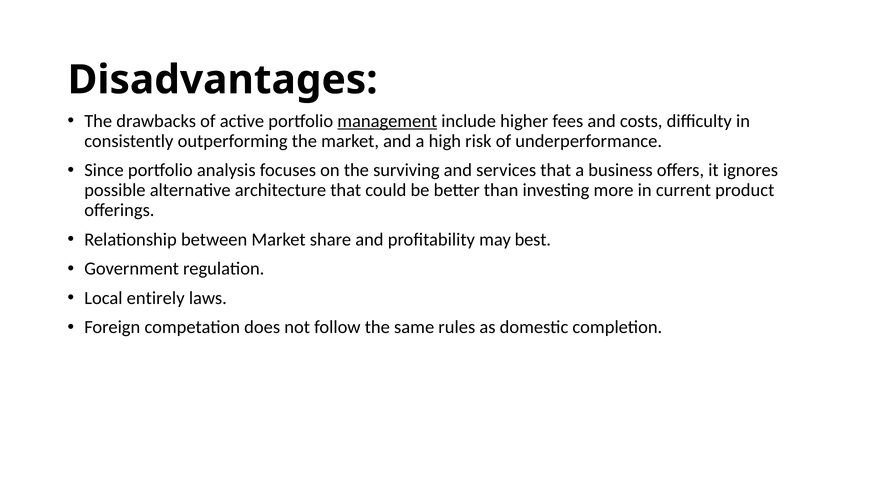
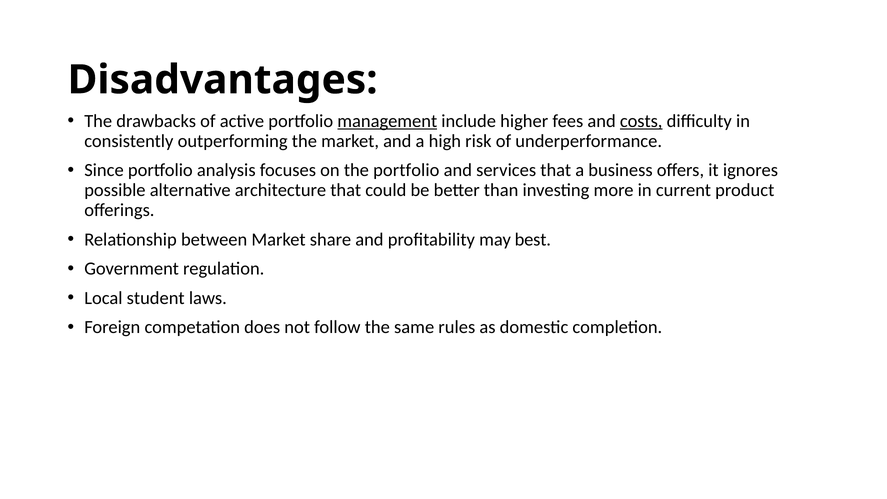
costs underline: none -> present
the surviving: surviving -> portfolio
entirely: entirely -> student
